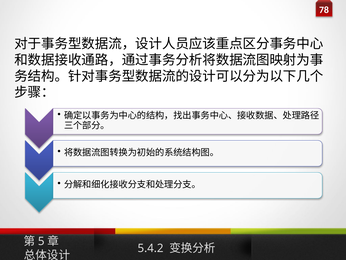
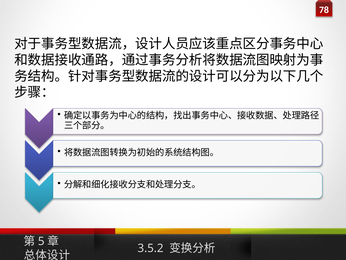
5.4.2: 5.4.2 -> 3.5.2
